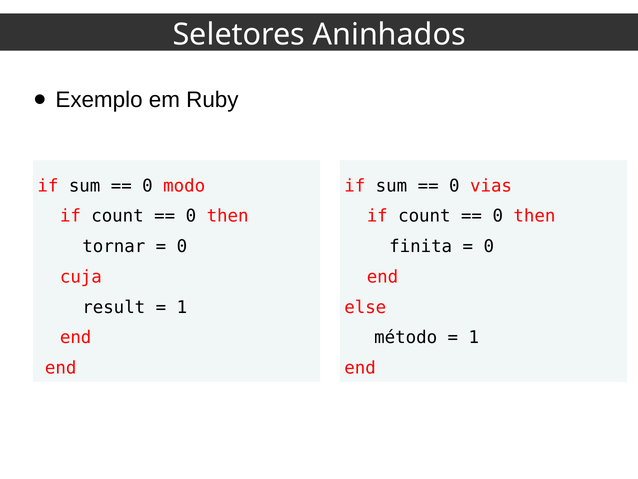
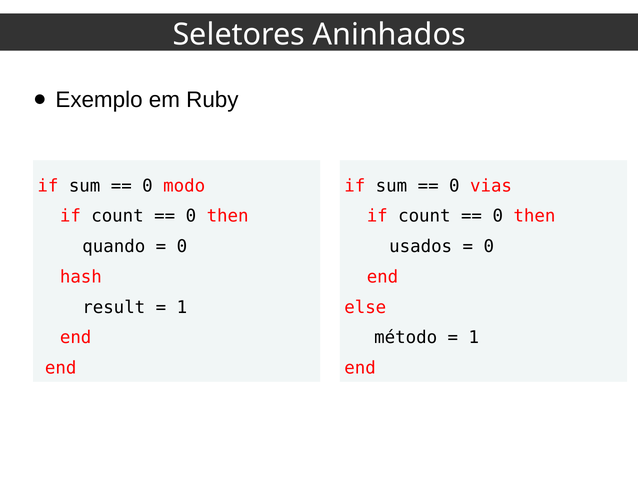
tornar: tornar -> quando
finita: finita -> usados
cuja: cuja -> hash
